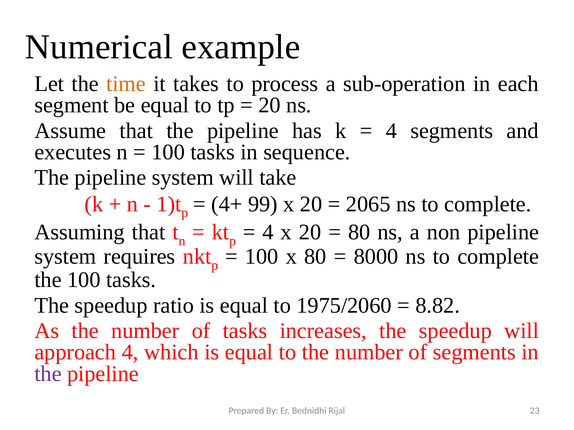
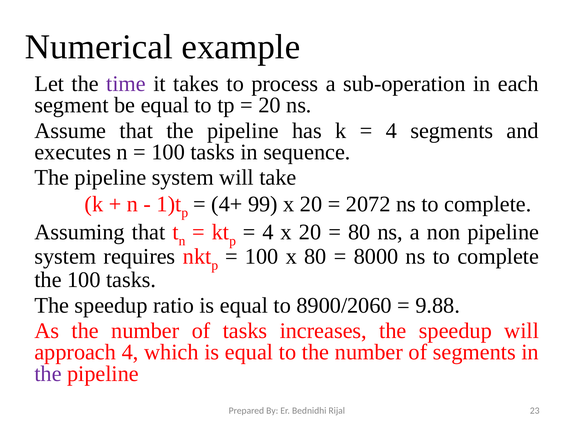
time colour: orange -> purple
2065: 2065 -> 2072
1975/2060: 1975/2060 -> 8900/2060
8.82: 8.82 -> 9.88
